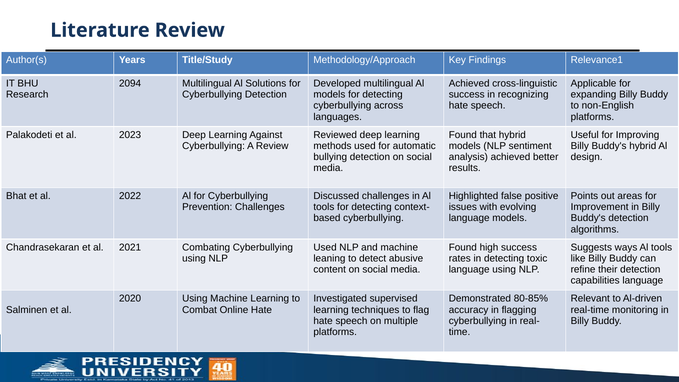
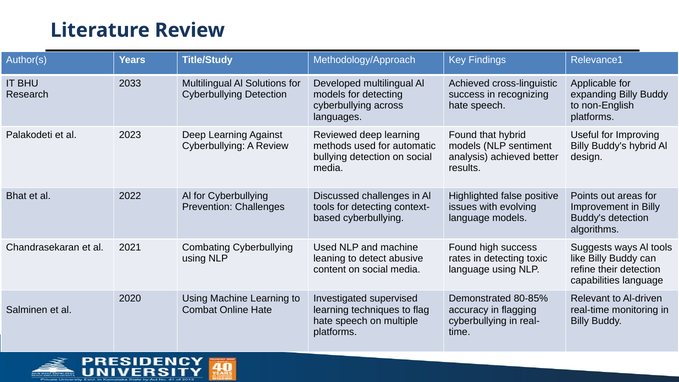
2094: 2094 -> 2033
